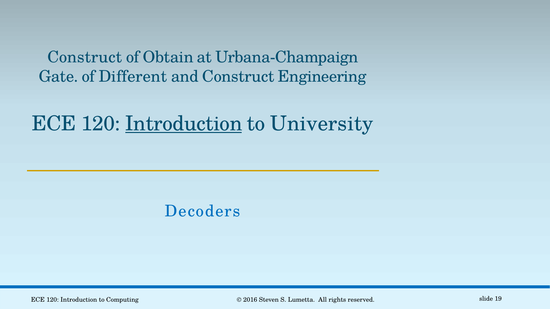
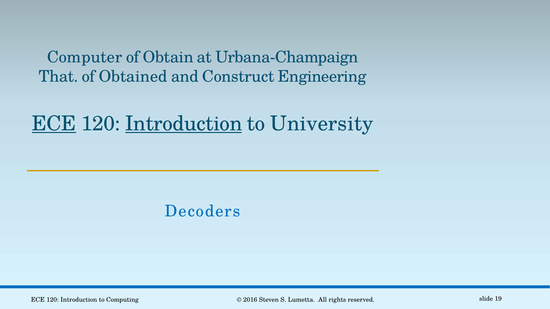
Construct at (85, 57): Construct -> Computer
Gate: Gate -> That
Different: Different -> Obtained
ECE at (54, 124) underline: none -> present
